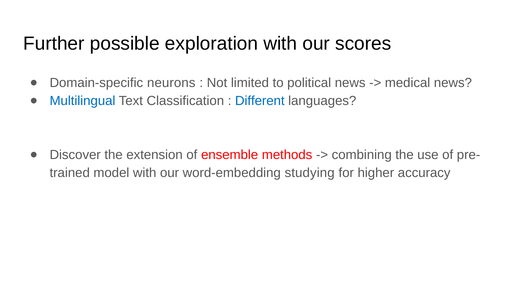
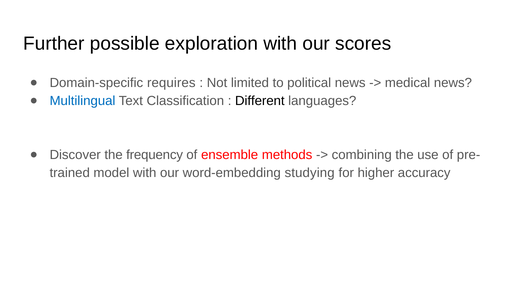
neurons: neurons -> requires
Different colour: blue -> black
extension: extension -> frequency
